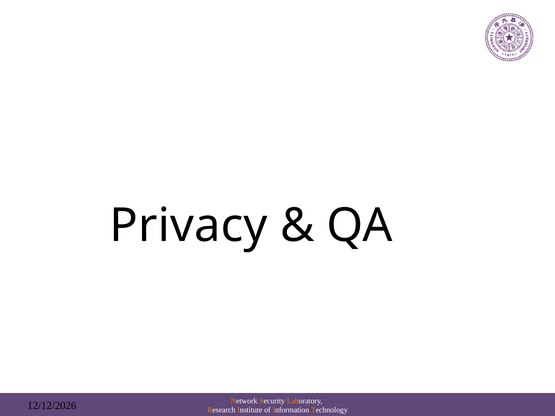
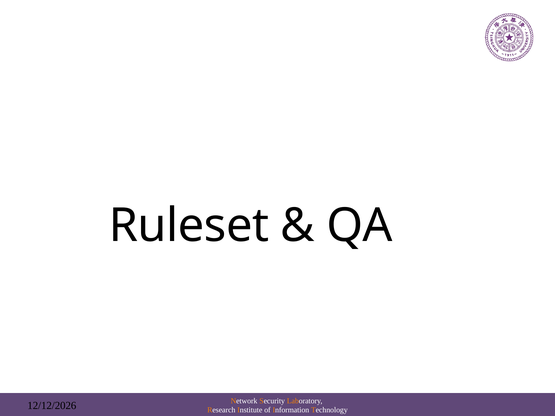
Privacy: Privacy -> Ruleset
